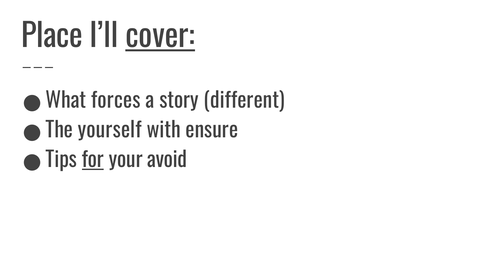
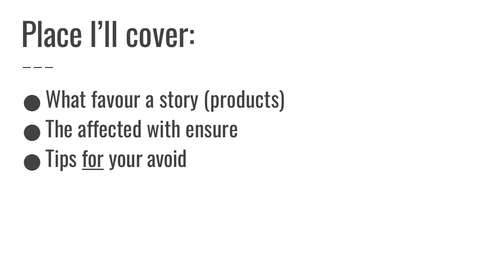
cover underline: present -> none
forces: forces -> favour
different: different -> products
yourself: yourself -> affected
